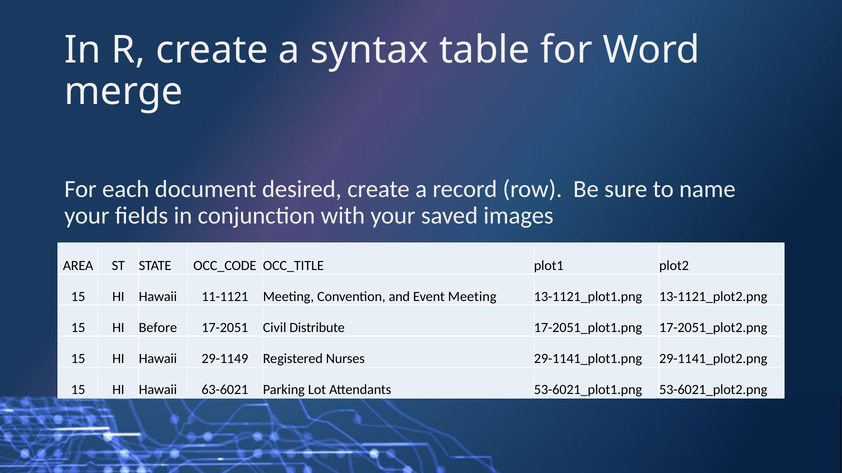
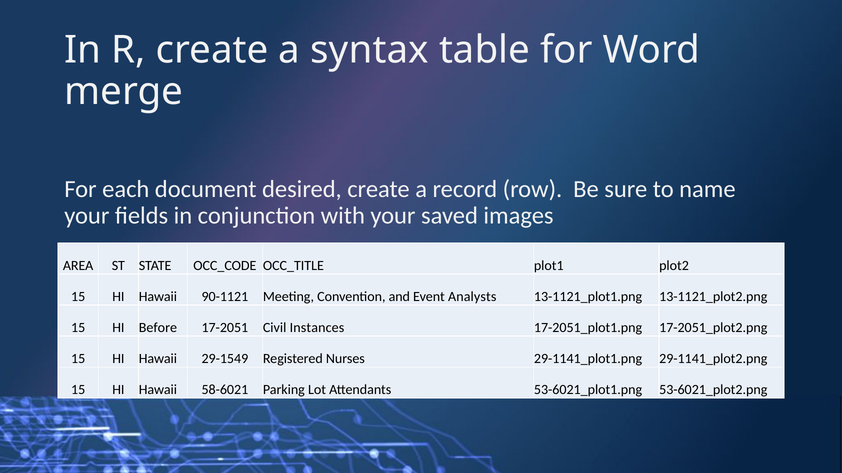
11-1121: 11-1121 -> 90-1121
Event Meeting: Meeting -> Analysts
Distribute: Distribute -> Instances
29-1149: 29-1149 -> 29-1549
63-6021: 63-6021 -> 58-6021
